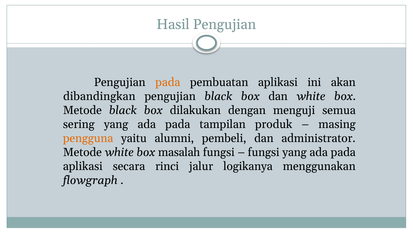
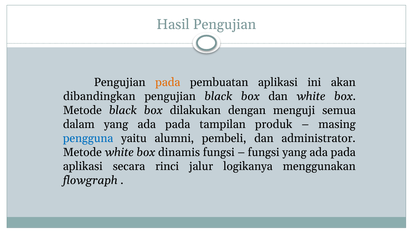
sering: sering -> dalam
pengguna colour: orange -> blue
masalah: masalah -> dinamis
